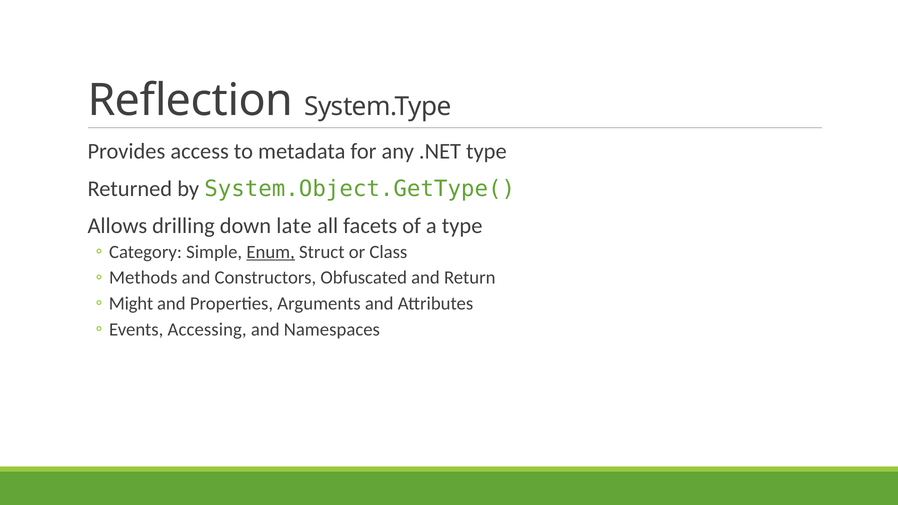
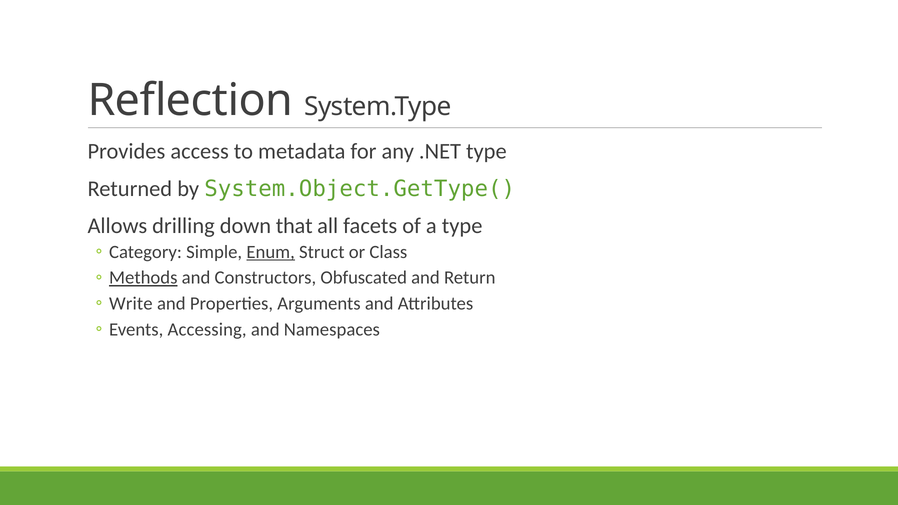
late: late -> that
Methods underline: none -> present
Might: Might -> Write
